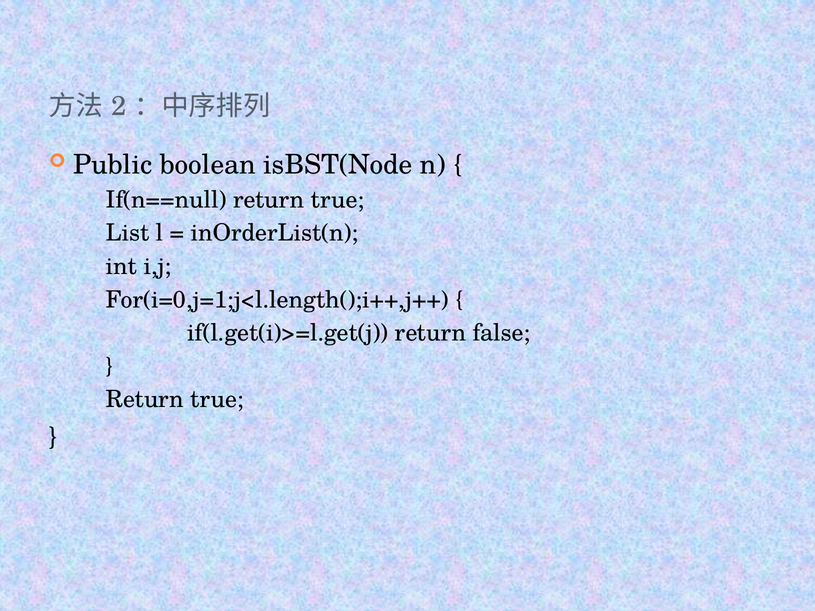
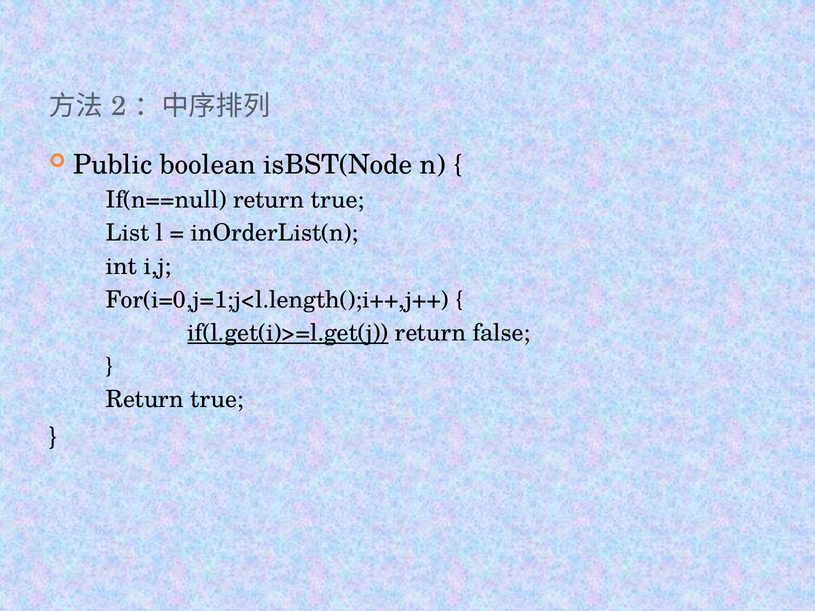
if(l.get(i)>=l.get(j underline: none -> present
